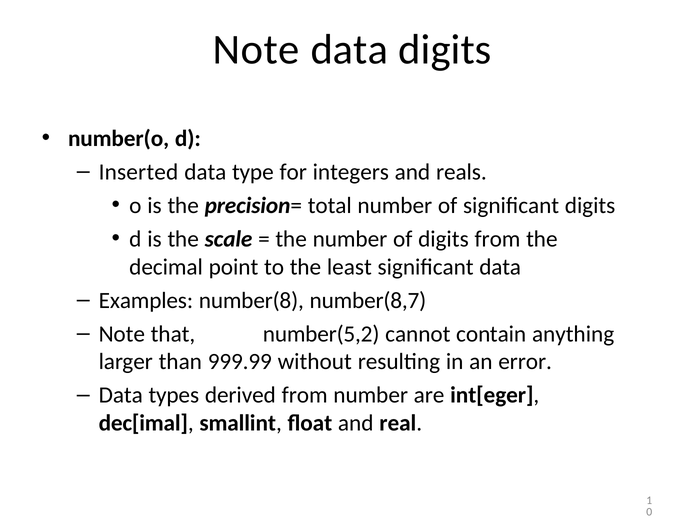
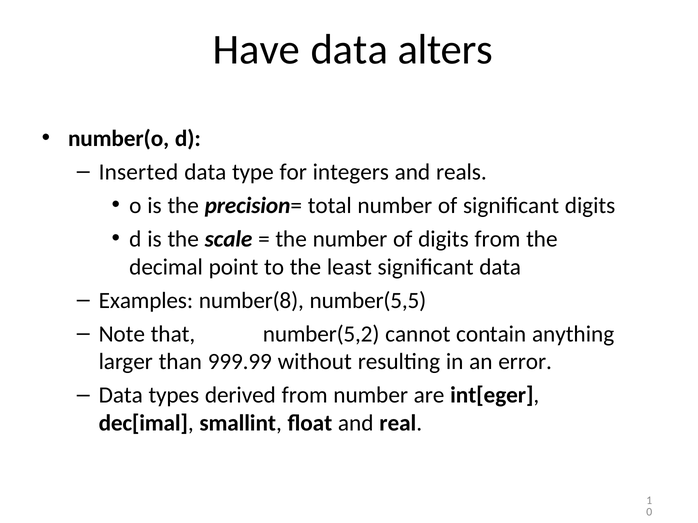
Note at (256, 50): Note -> Have
data digits: digits -> alters
number(8,7: number(8,7 -> number(5,5
